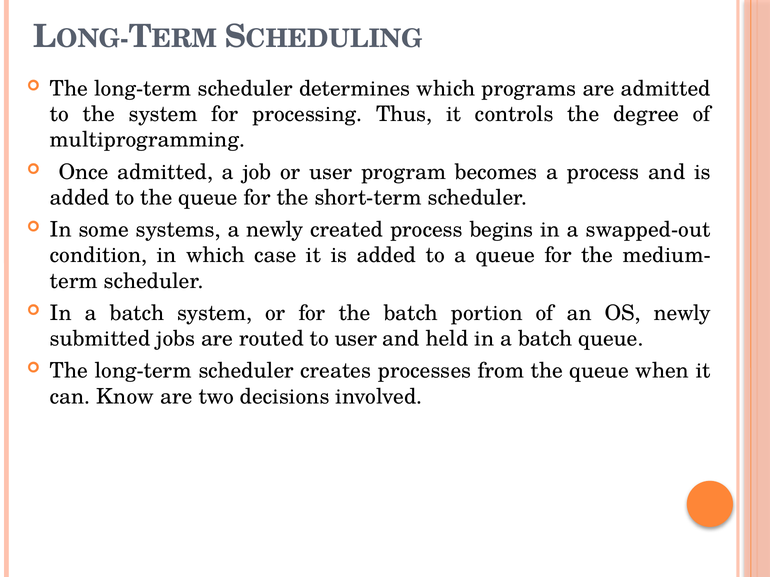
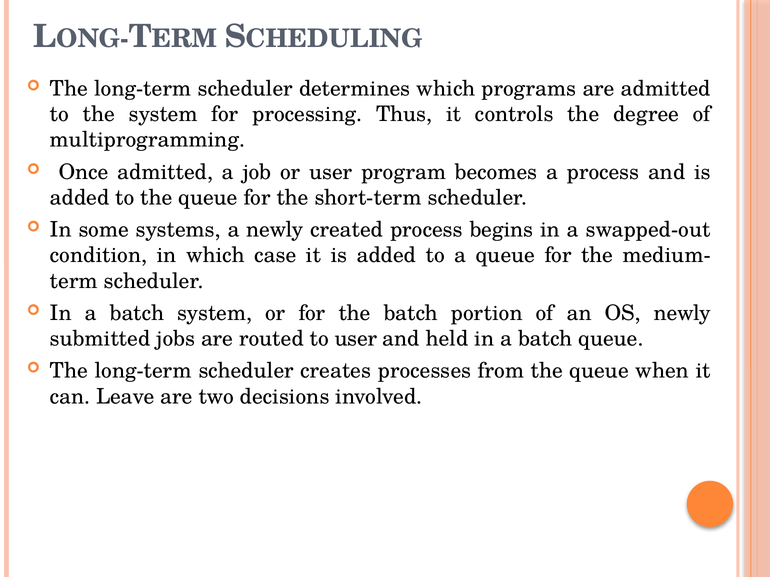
Know: Know -> Leave
